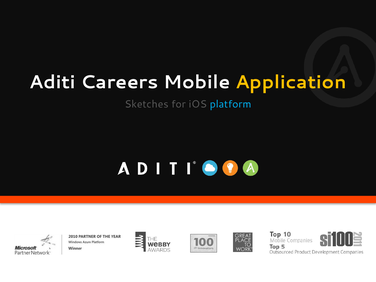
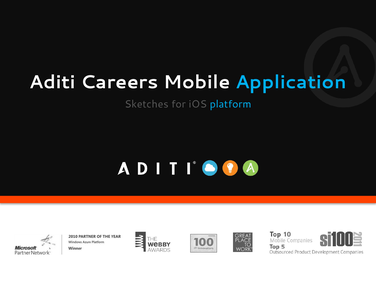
Application colour: yellow -> light blue
